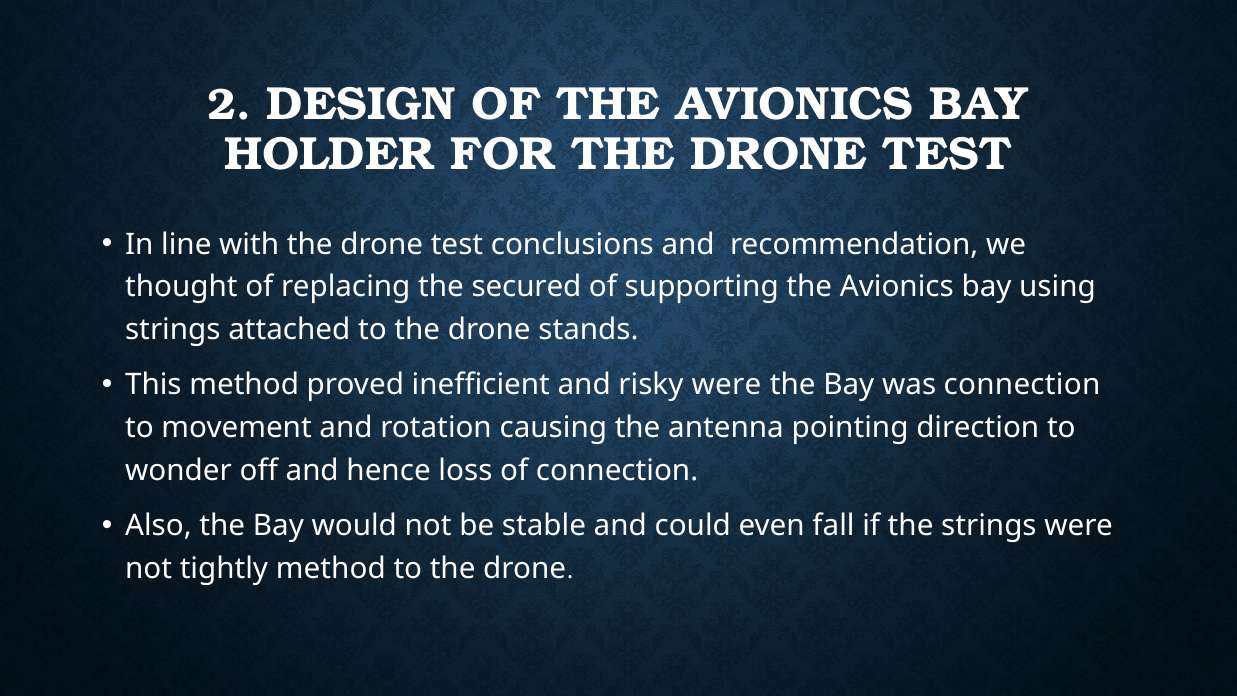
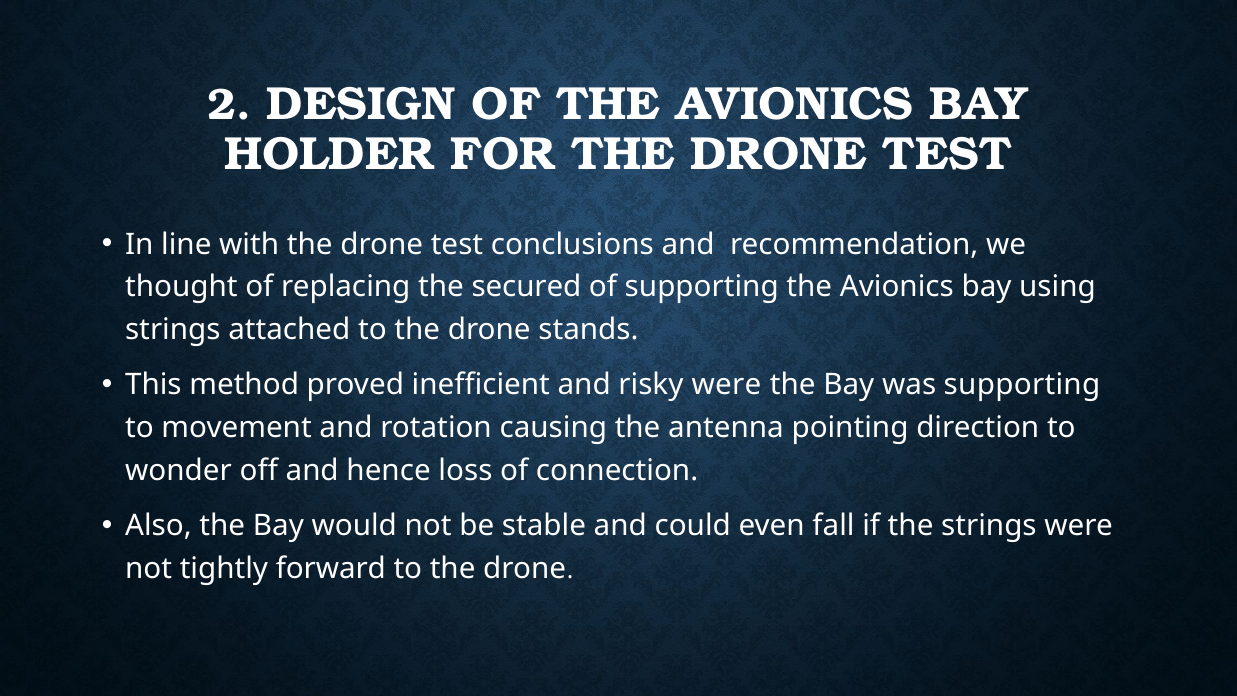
was connection: connection -> supporting
tightly method: method -> forward
